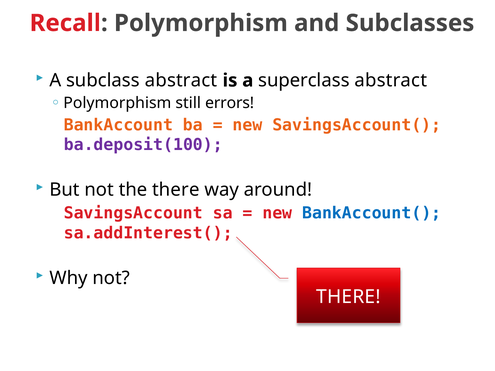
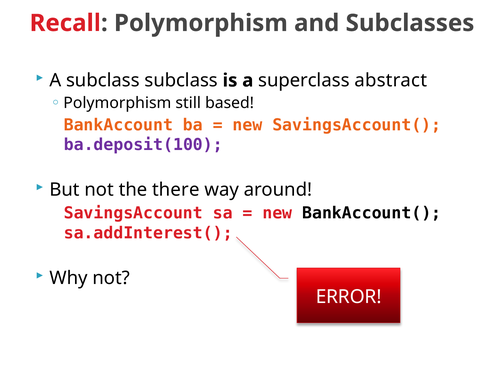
subclass abstract: abstract -> subclass
errors: errors -> based
BankAccount( colour: blue -> black
THERE at (348, 297): THERE -> ERROR
